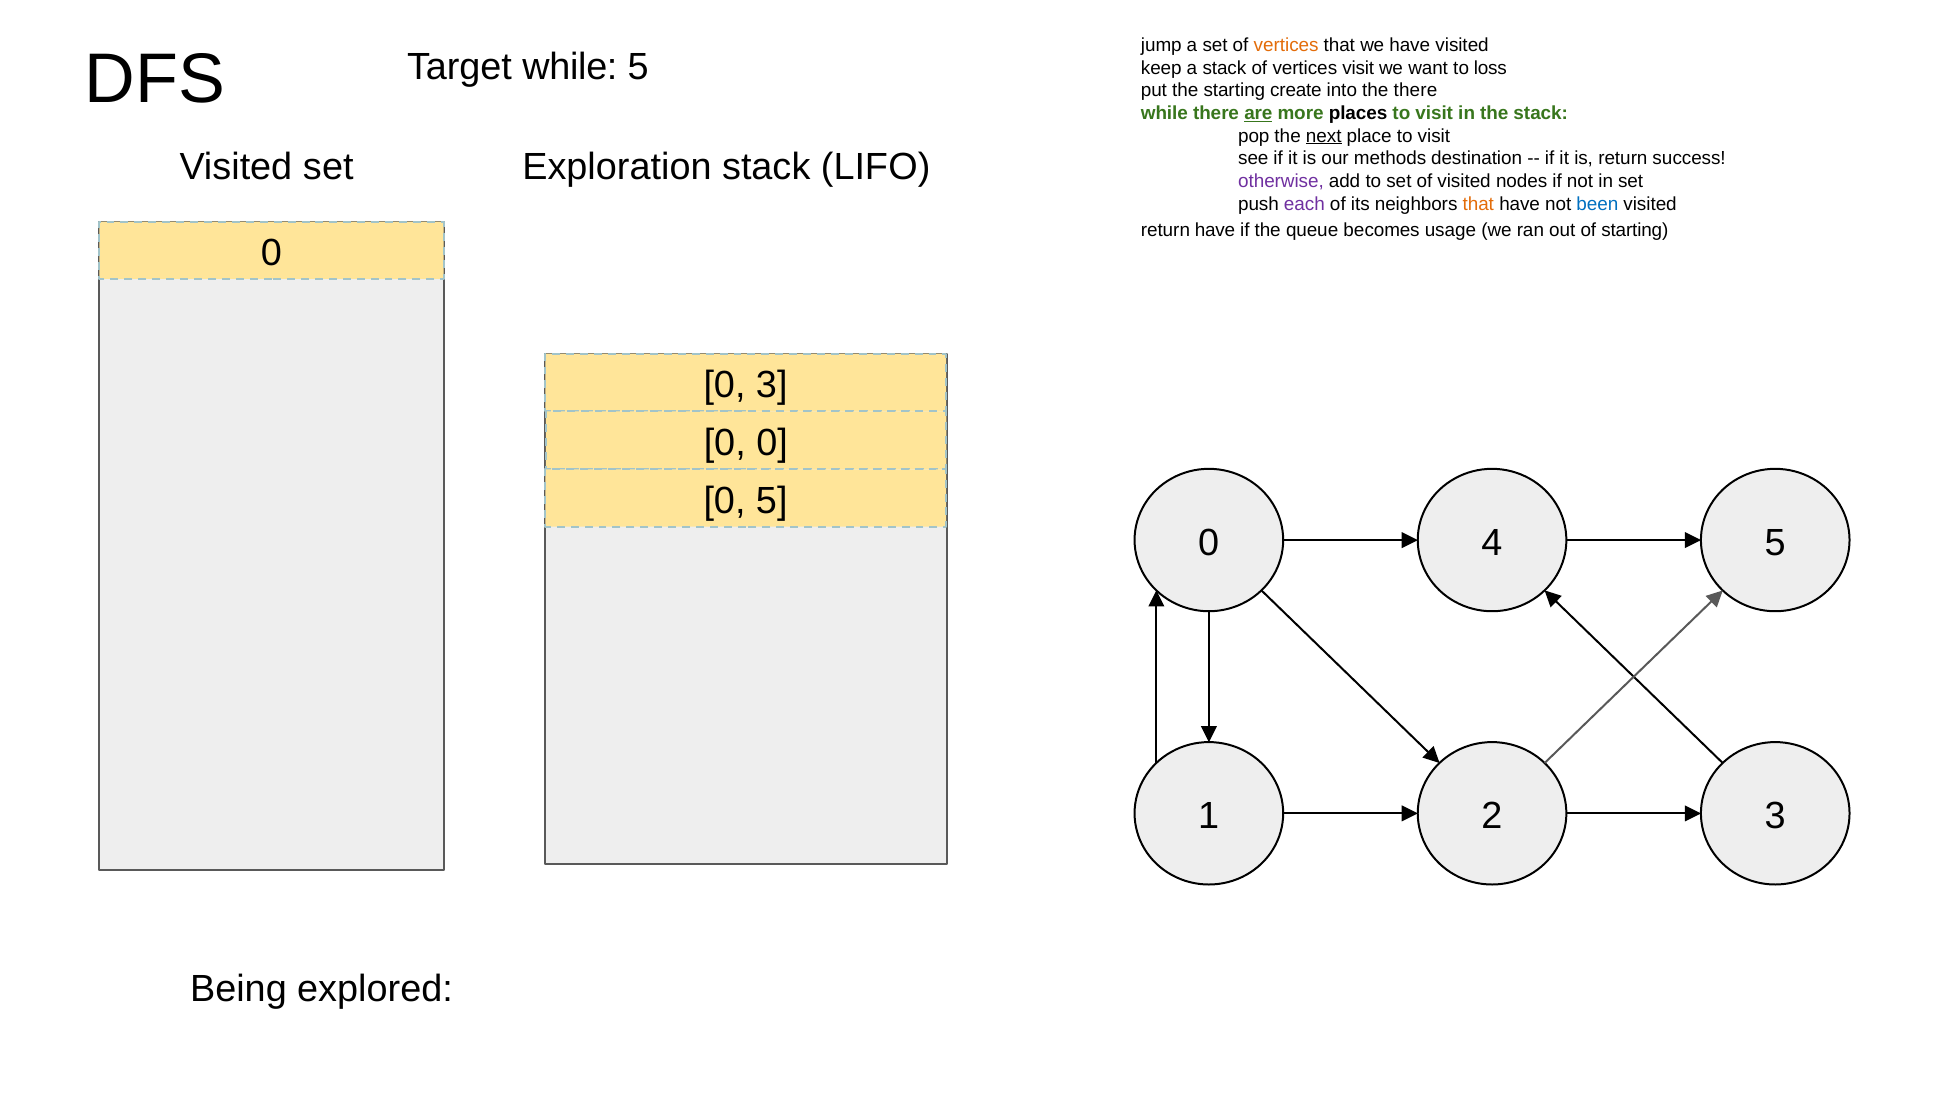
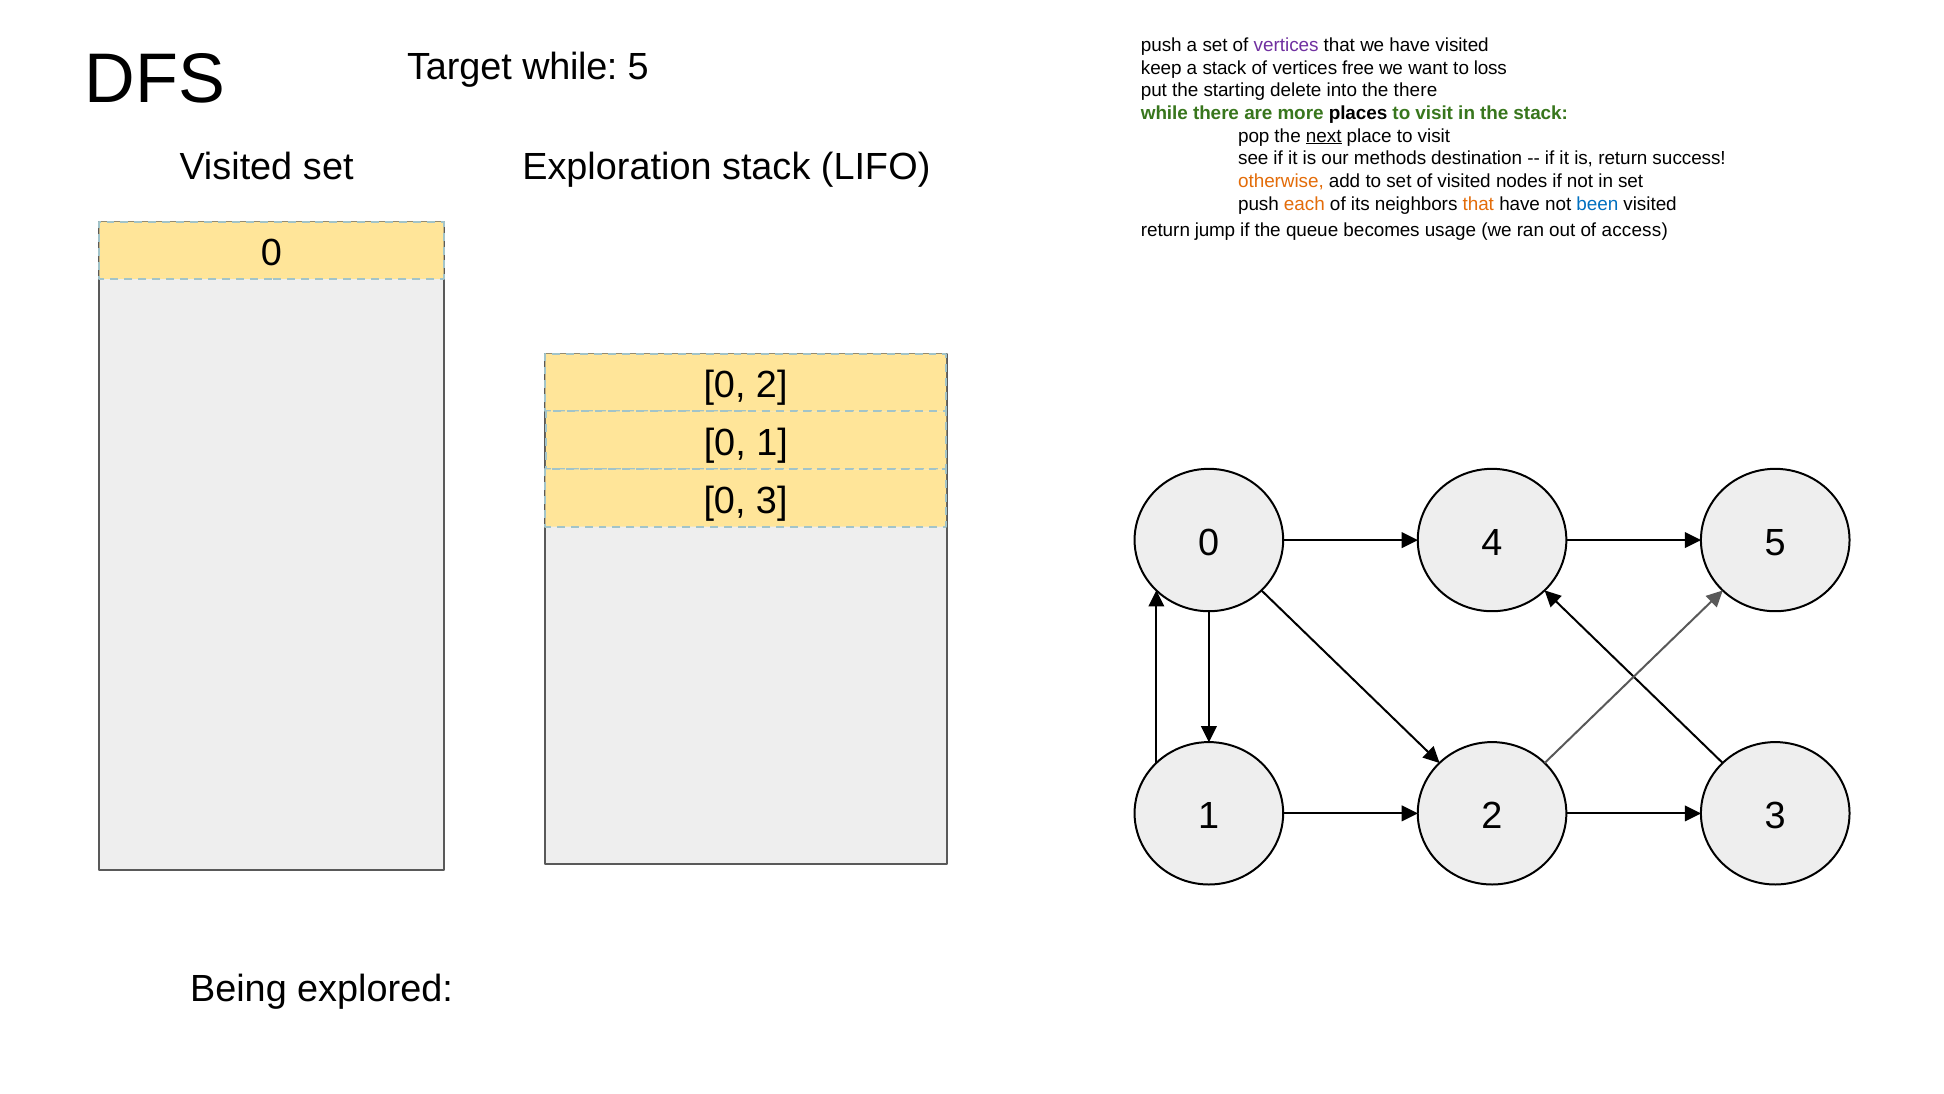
jump at (1161, 45): jump -> push
vertices at (1286, 45) colour: orange -> purple
vertices visit: visit -> free
create: create -> delete
are underline: present -> none
otherwise colour: purple -> orange
each colour: purple -> orange
return have: have -> jump
of starting: starting -> access
0 3: 3 -> 2
0 at (772, 443): 0 -> 1
0 5: 5 -> 3
